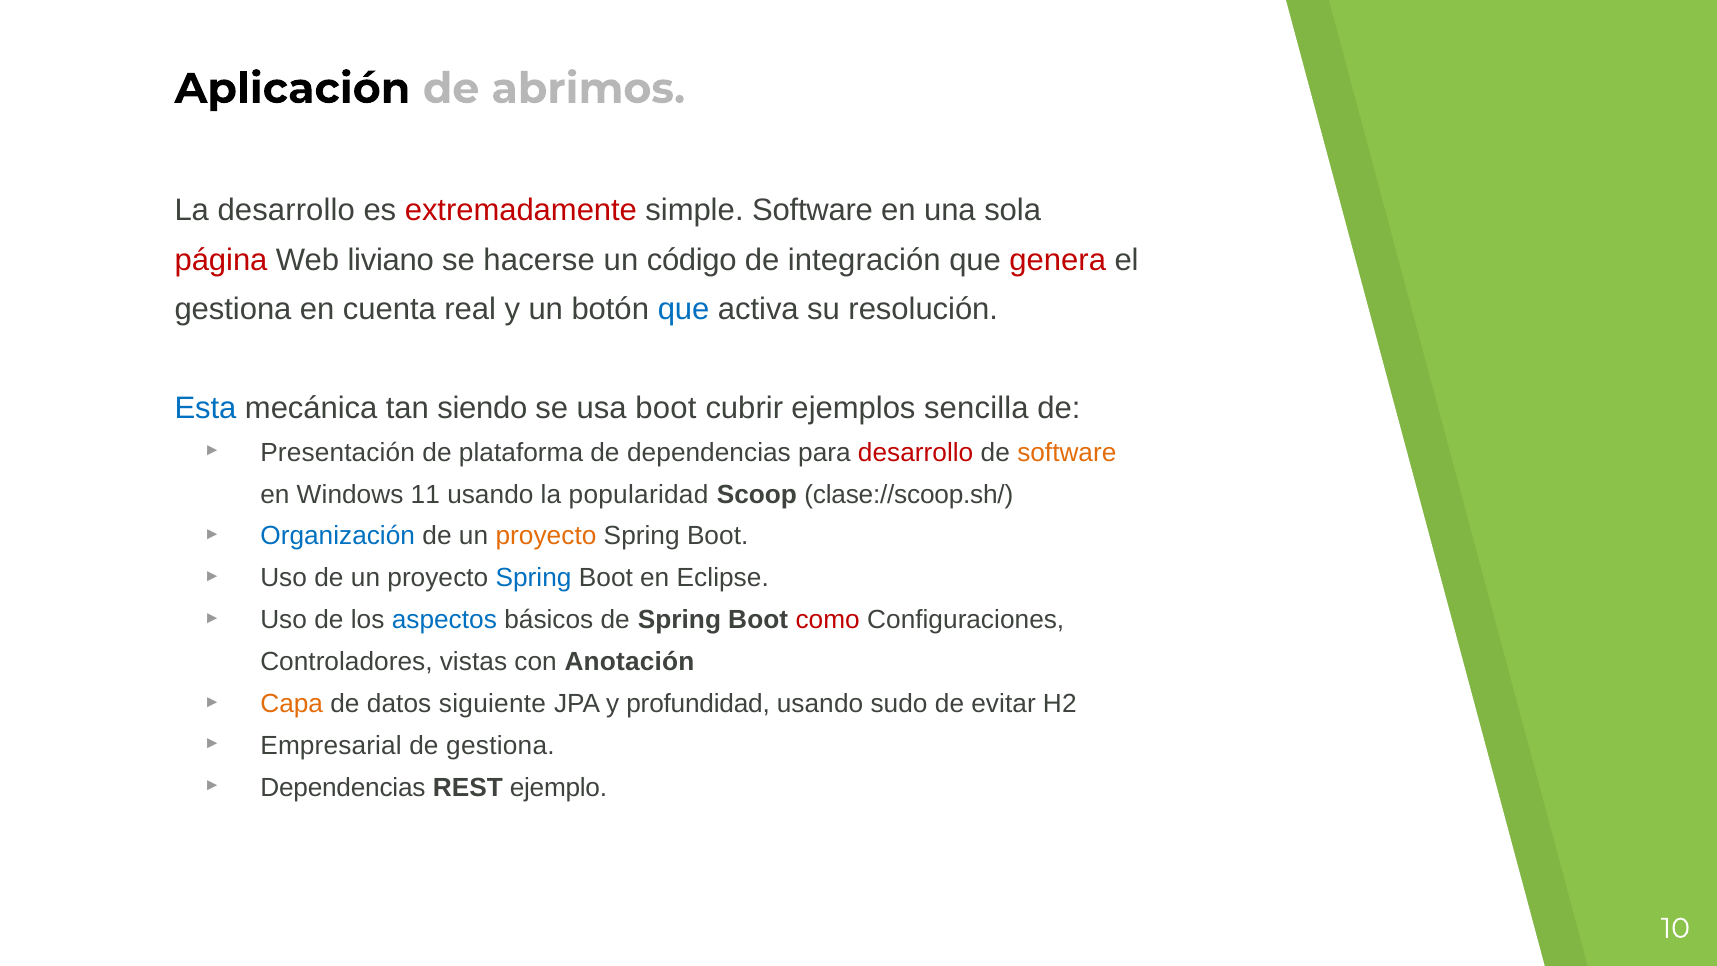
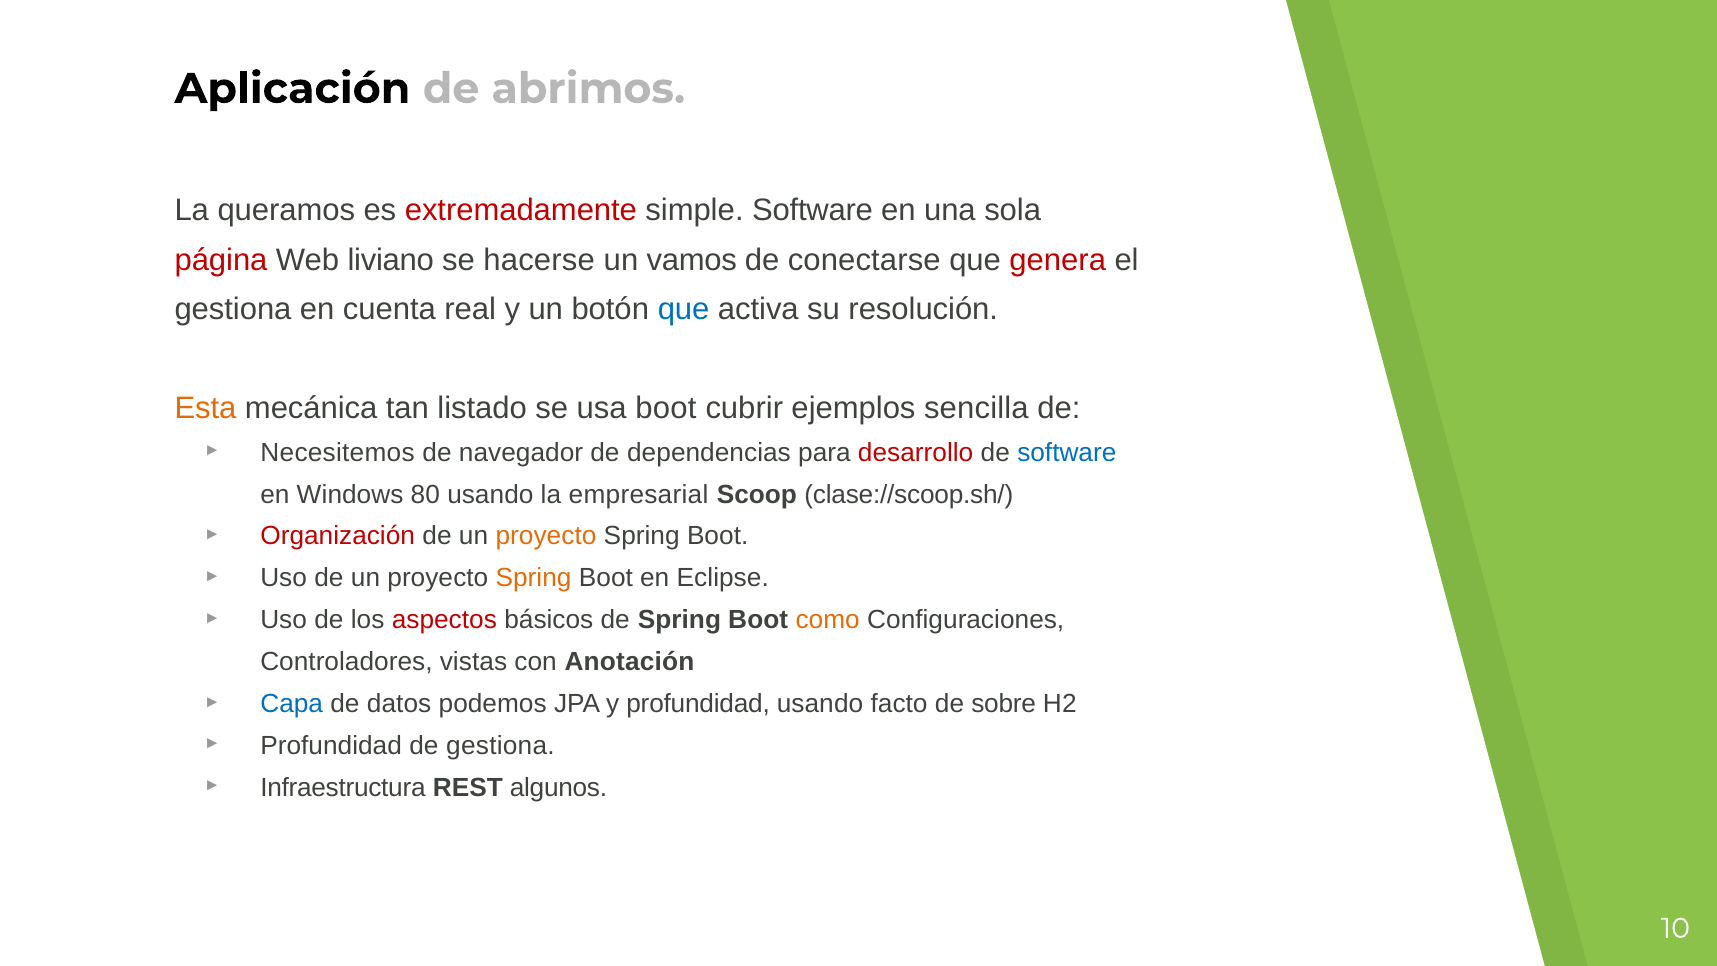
La desarrollo: desarrollo -> queramos
código: código -> vamos
integración: integración -> conectarse
Esta colour: blue -> orange
siendo: siendo -> listado
Presentación: Presentación -> Necesitemos
plataforma: plataforma -> navegador
software at (1067, 453) colour: orange -> blue
11: 11 -> 80
popularidad: popularidad -> empresarial
Organización colour: blue -> red
Spring at (534, 578) colour: blue -> orange
aspectos colour: blue -> red
como colour: red -> orange
Capa colour: orange -> blue
siguiente: siguiente -> podemos
sudo: sudo -> facto
evitar: evitar -> sobre
Empresarial at (331, 745): Empresarial -> Profundidad
Dependencias at (343, 787): Dependencias -> Infraestructura
ejemplo: ejemplo -> algunos
